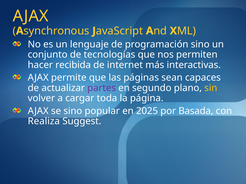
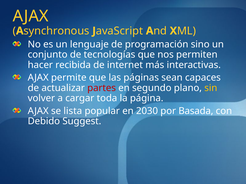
partes colour: purple -> red
se sino: sino -> lista
2025: 2025 -> 2030
Realiza: Realiza -> Debido
